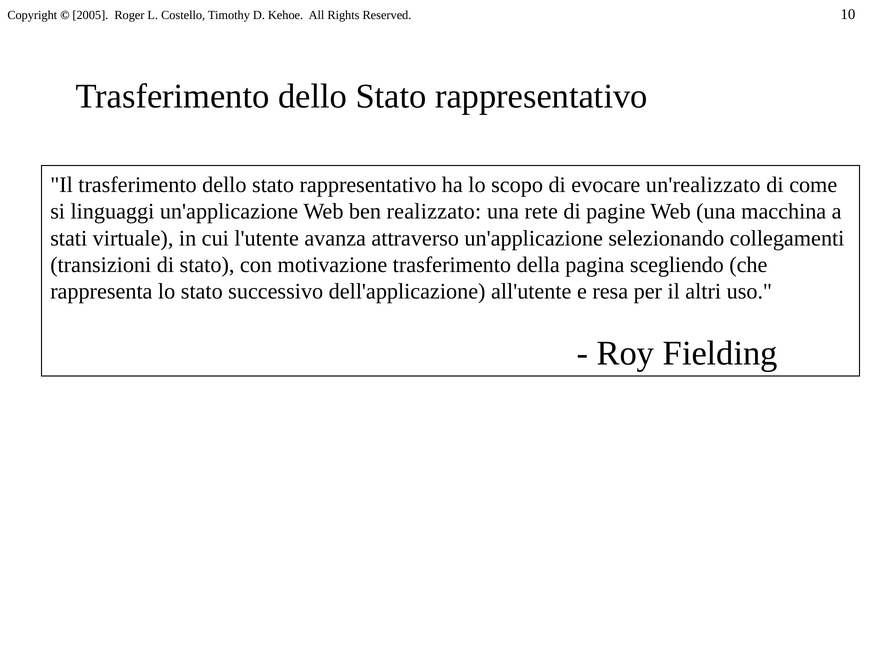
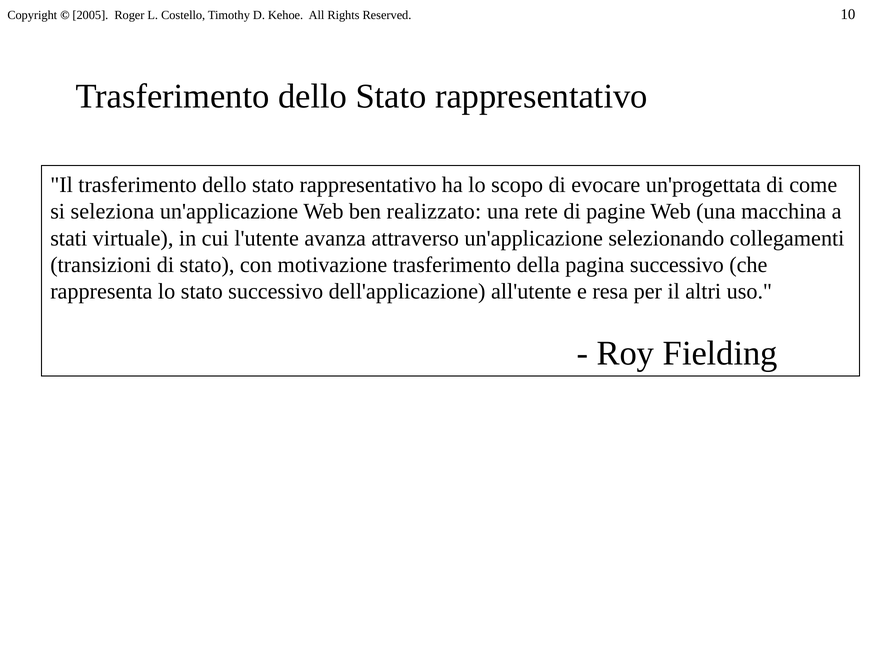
un'realizzato: un'realizzato -> un'progettata
linguaggi: linguaggi -> seleziona
pagina scegliendo: scegliendo -> successivo
